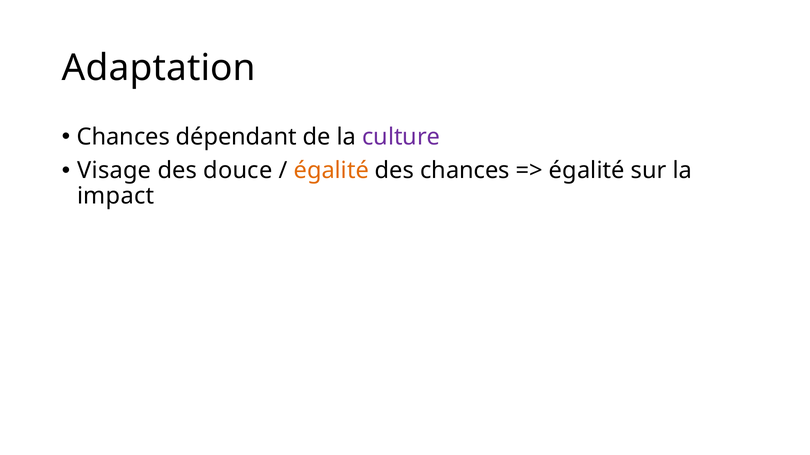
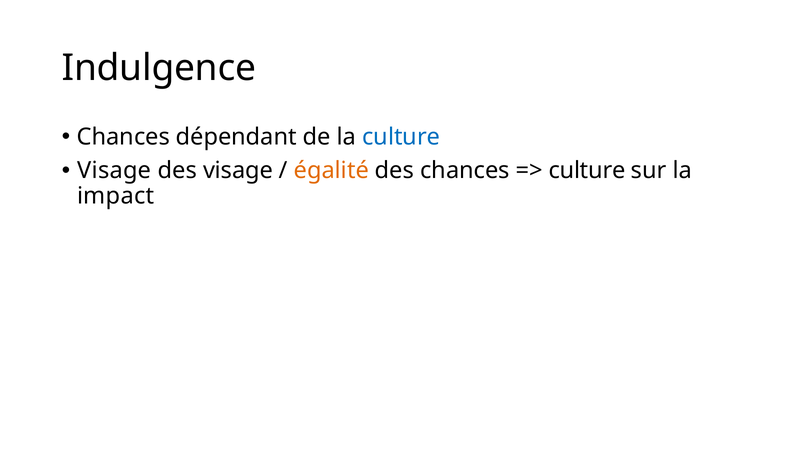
Adaptation: Adaptation -> Indulgence
culture at (401, 137) colour: purple -> blue
des douce: douce -> visage
égalité at (587, 171): égalité -> culture
